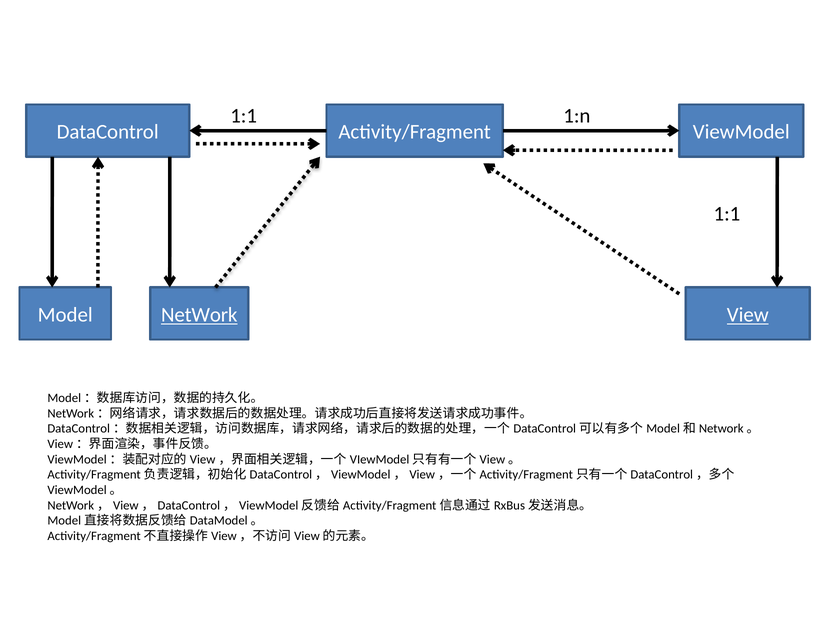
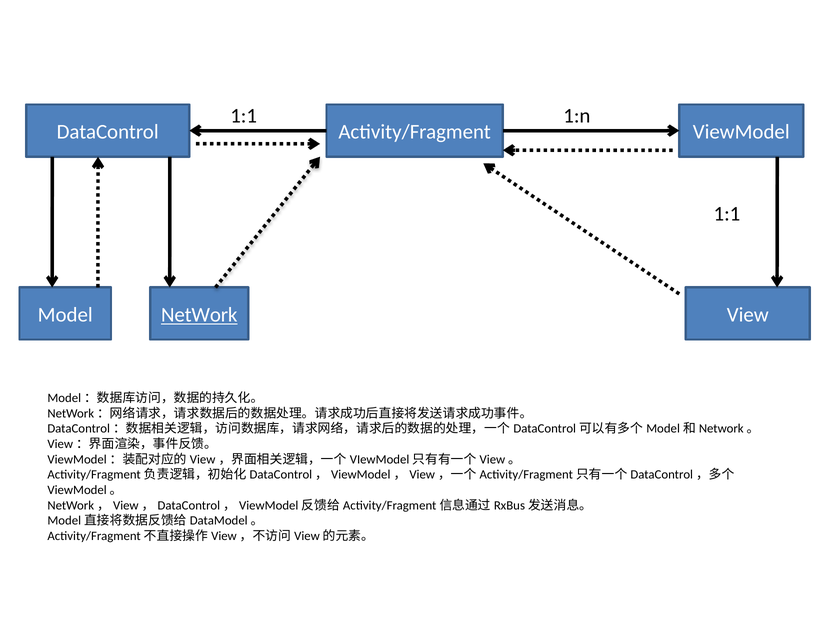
View underline: present -> none
